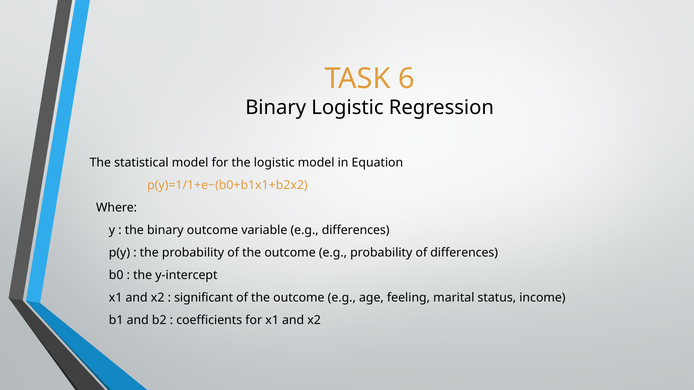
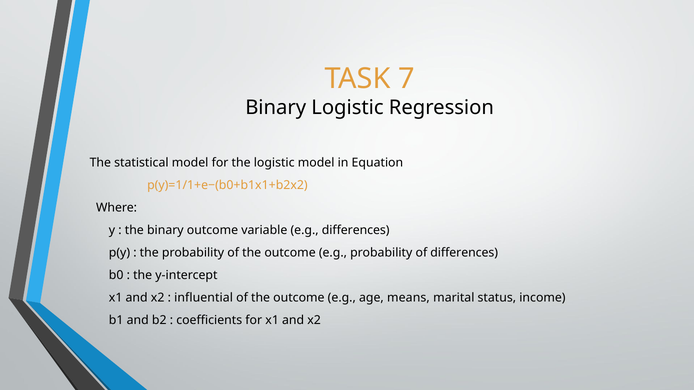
6: 6 -> 7
significant: significant -> influential
feeling: feeling -> means
